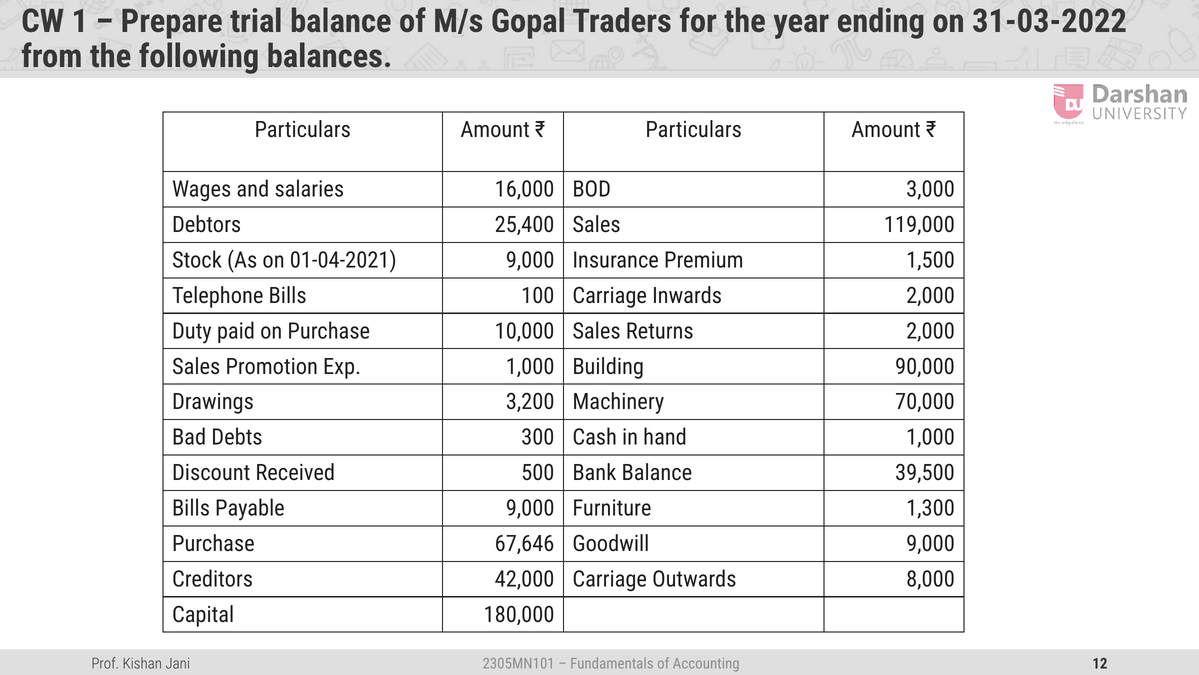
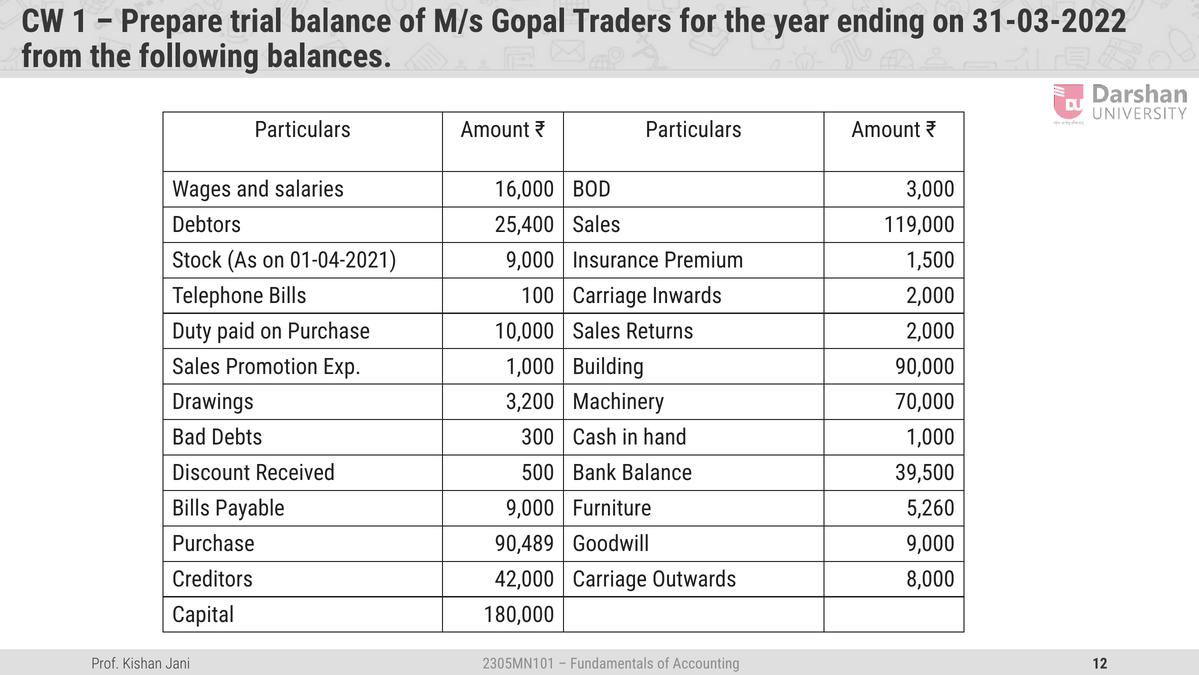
1,300: 1,300 -> 5,260
67,646: 67,646 -> 90,489
